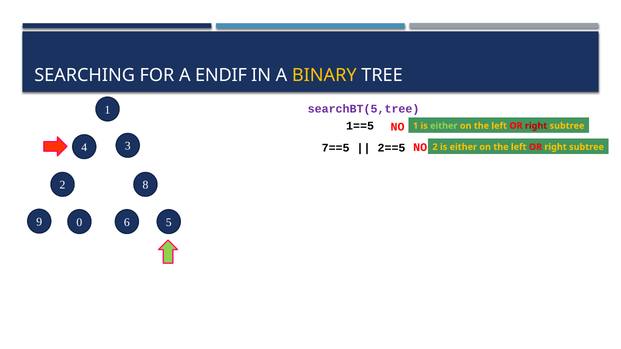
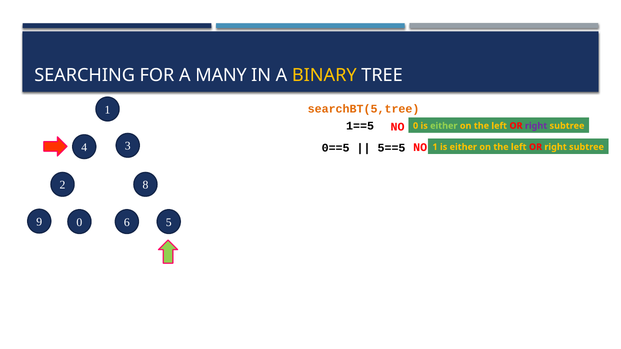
ENDIF: ENDIF -> MANY
searchBT(5,tree colour: purple -> orange
1==5 1: 1 -> 0
right at (536, 126) colour: red -> purple
7==5: 7==5 -> 0==5
2==5: 2==5 -> 5==5
NO 2: 2 -> 1
